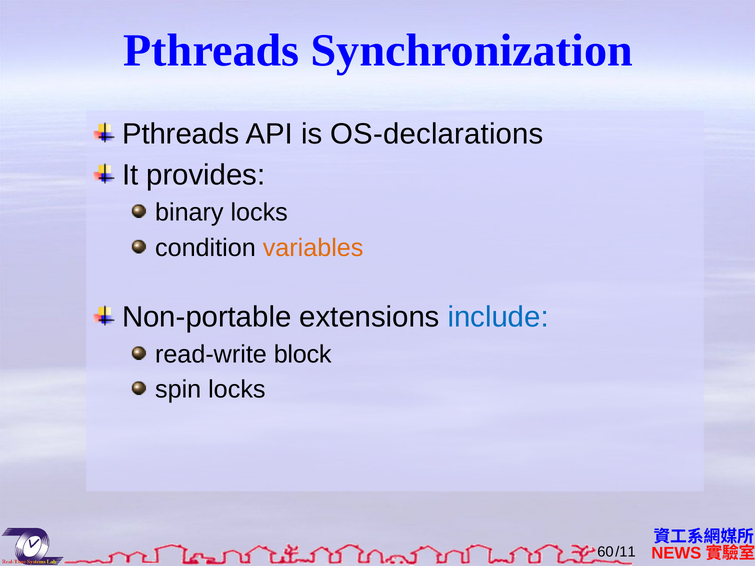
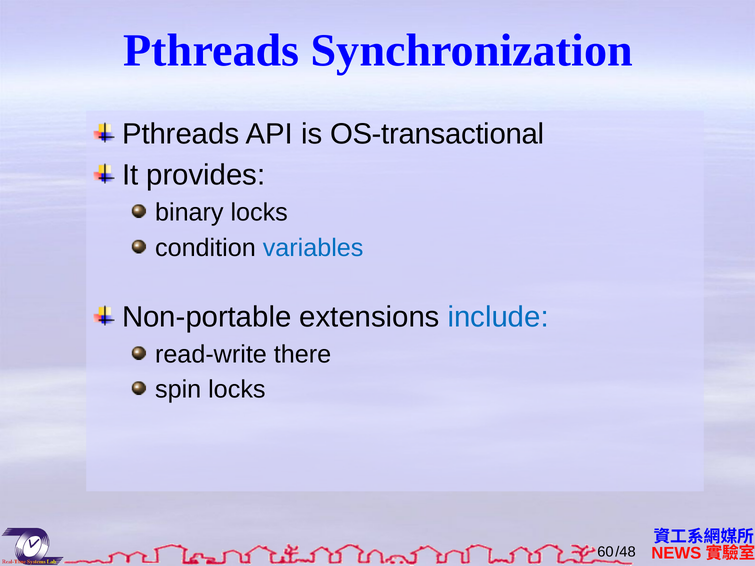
OS-declarations: OS-declarations -> OS-transactional
variables colour: orange -> blue
block: block -> there
/11: /11 -> /48
